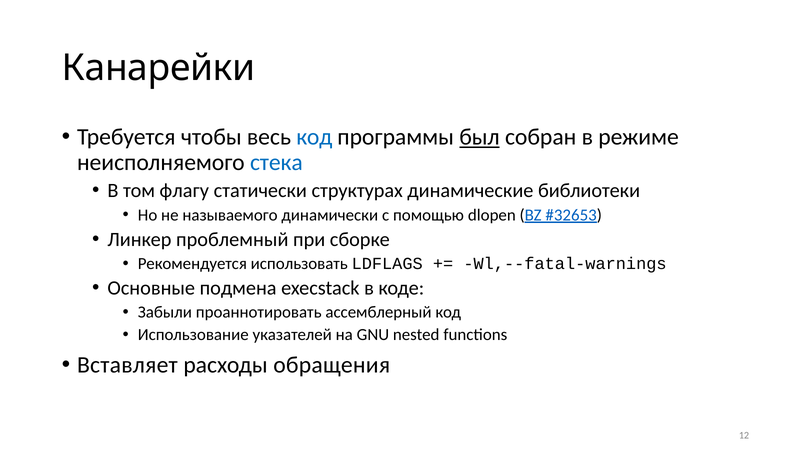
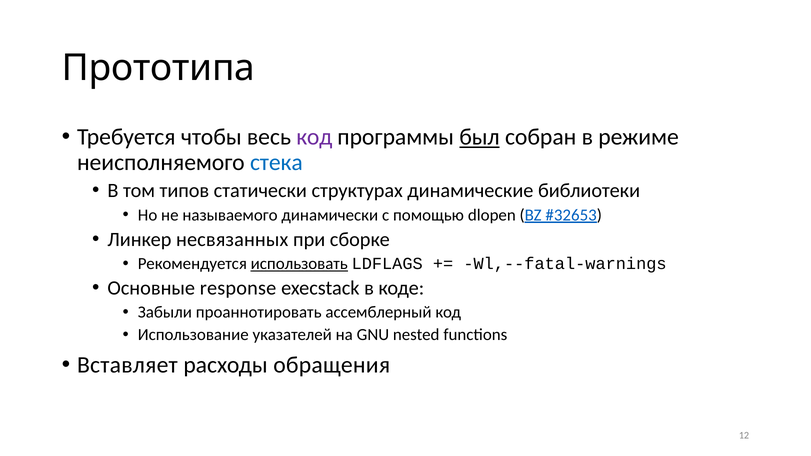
Канарейки: Канарейки -> Прототипа
код at (314, 137) colour: blue -> purple
флагу: флагу -> типов
проблемный: проблемный -> несвязанных
использовать underline: none -> present
подмена: подмена -> response
